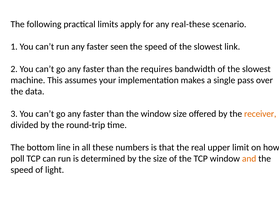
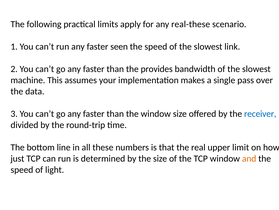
requires: requires -> provides
receiver colour: orange -> blue
poll: poll -> just
